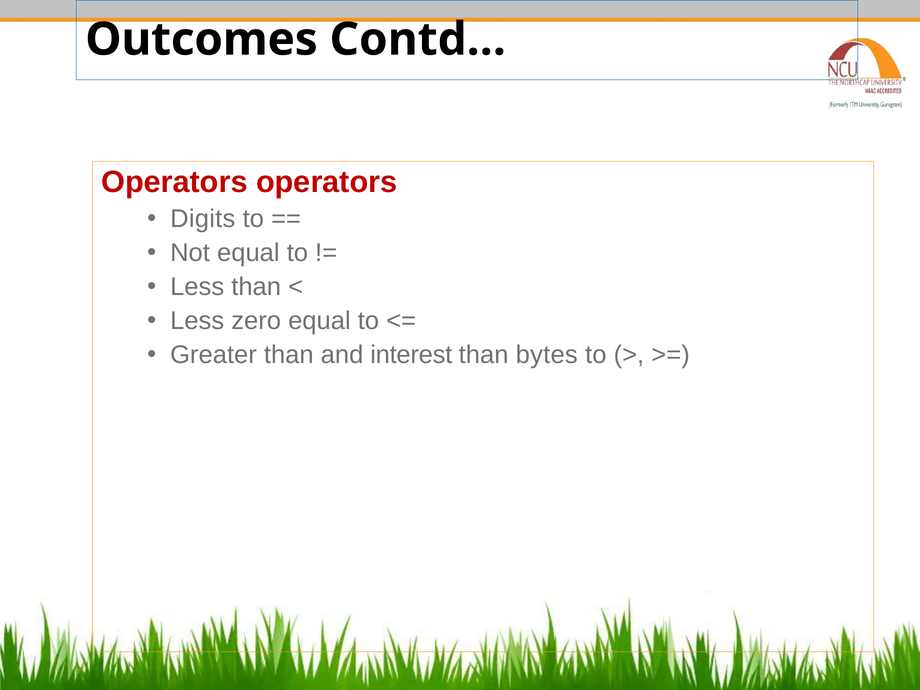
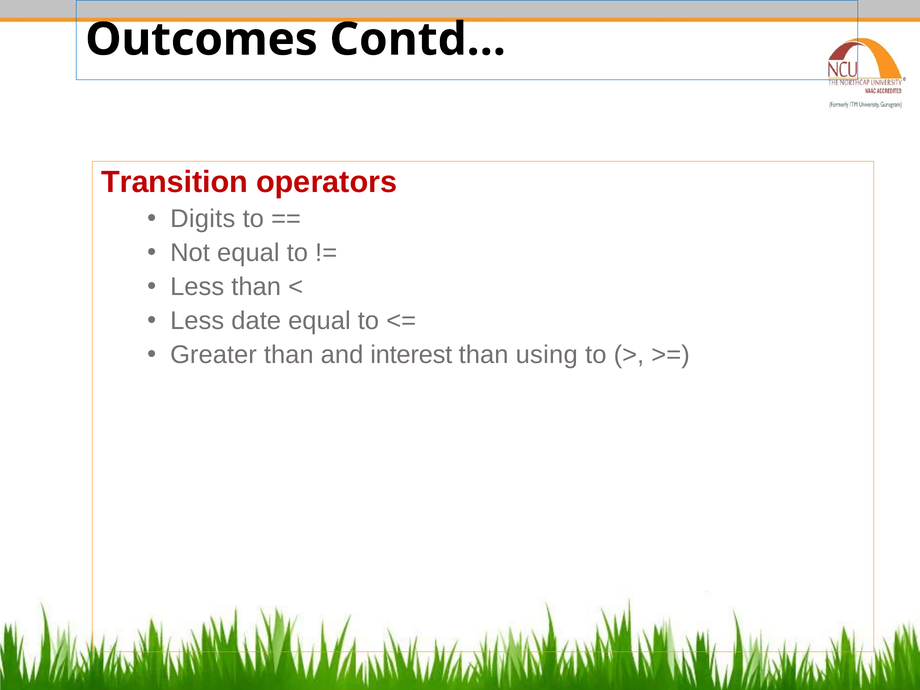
Operators at (174, 182): Operators -> Transition
zero: zero -> date
bytes: bytes -> using
